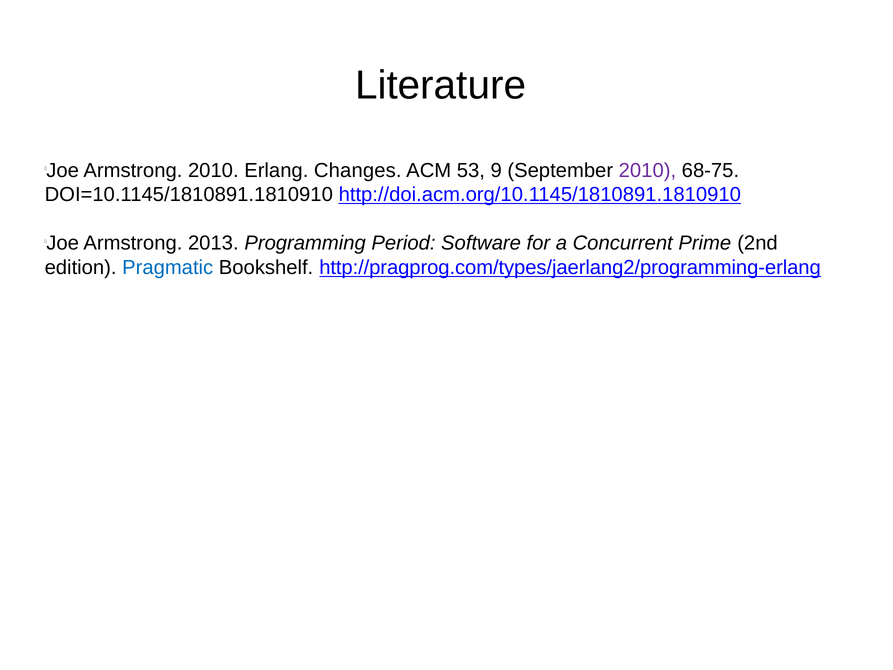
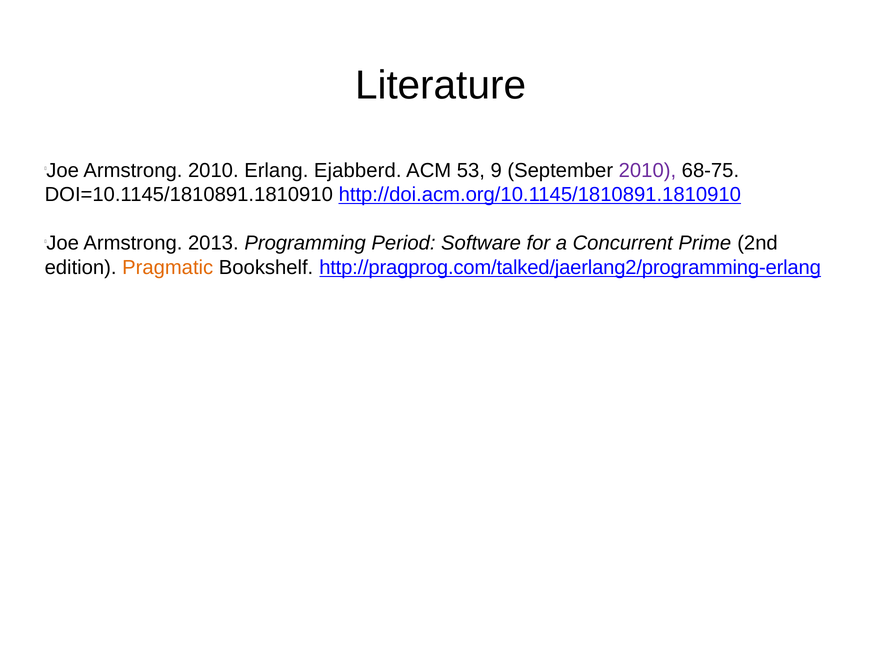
Changes: Changes -> Ejabberd
Pragmatic colour: blue -> orange
http://pragprog.com/types/jaerlang2/programming-erlang: http://pragprog.com/types/jaerlang2/programming-erlang -> http://pragprog.com/talked/jaerlang2/programming-erlang
